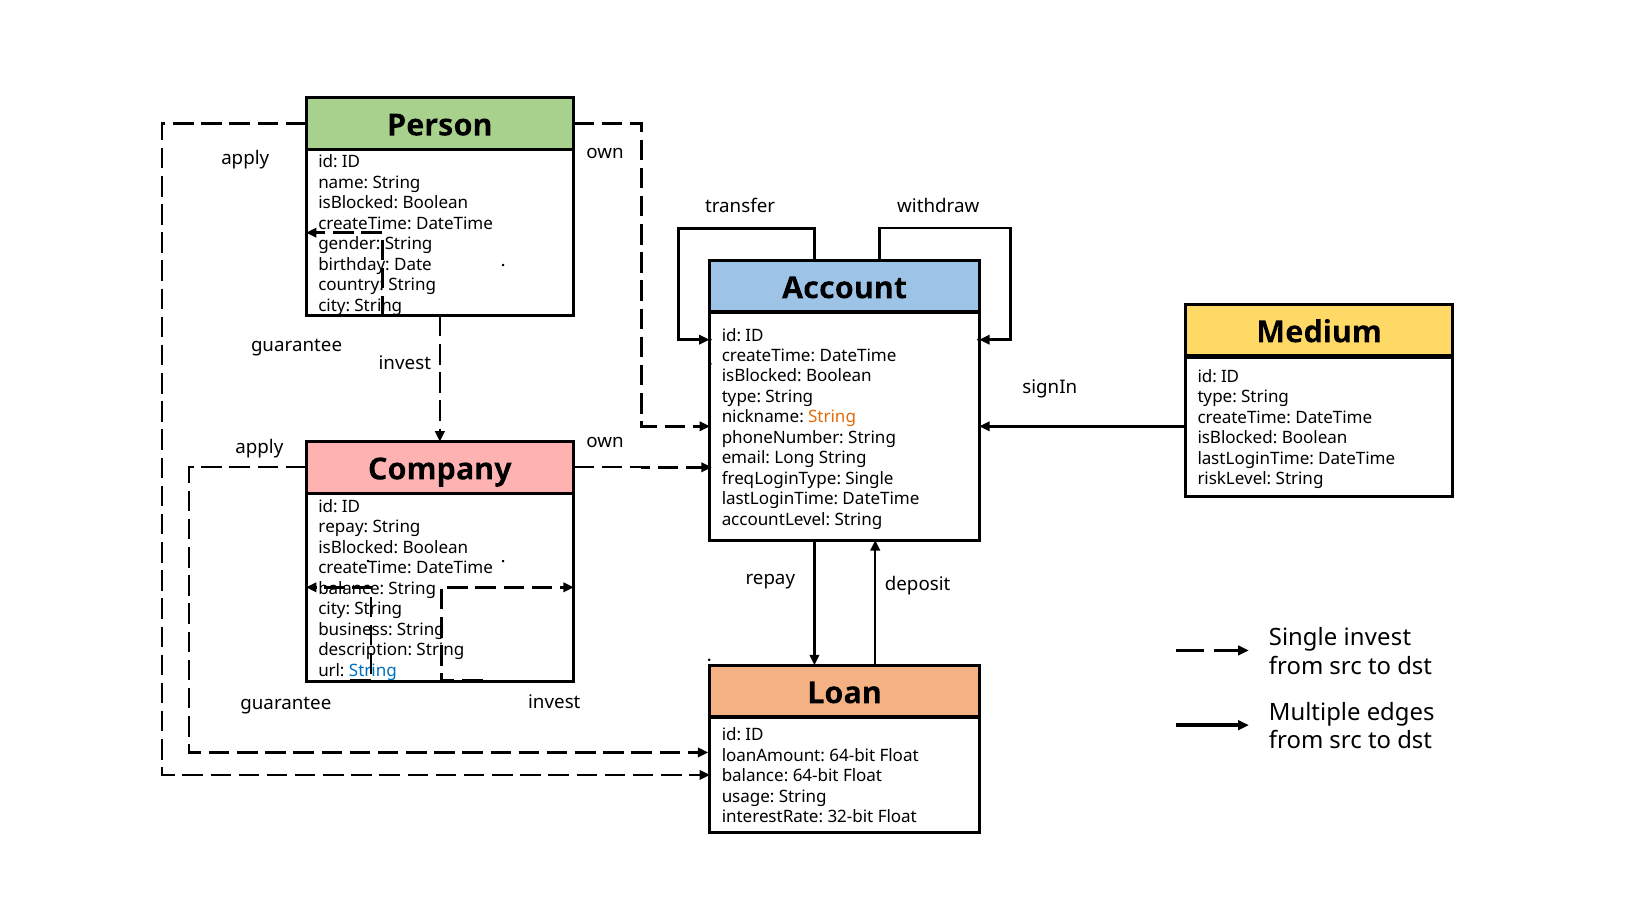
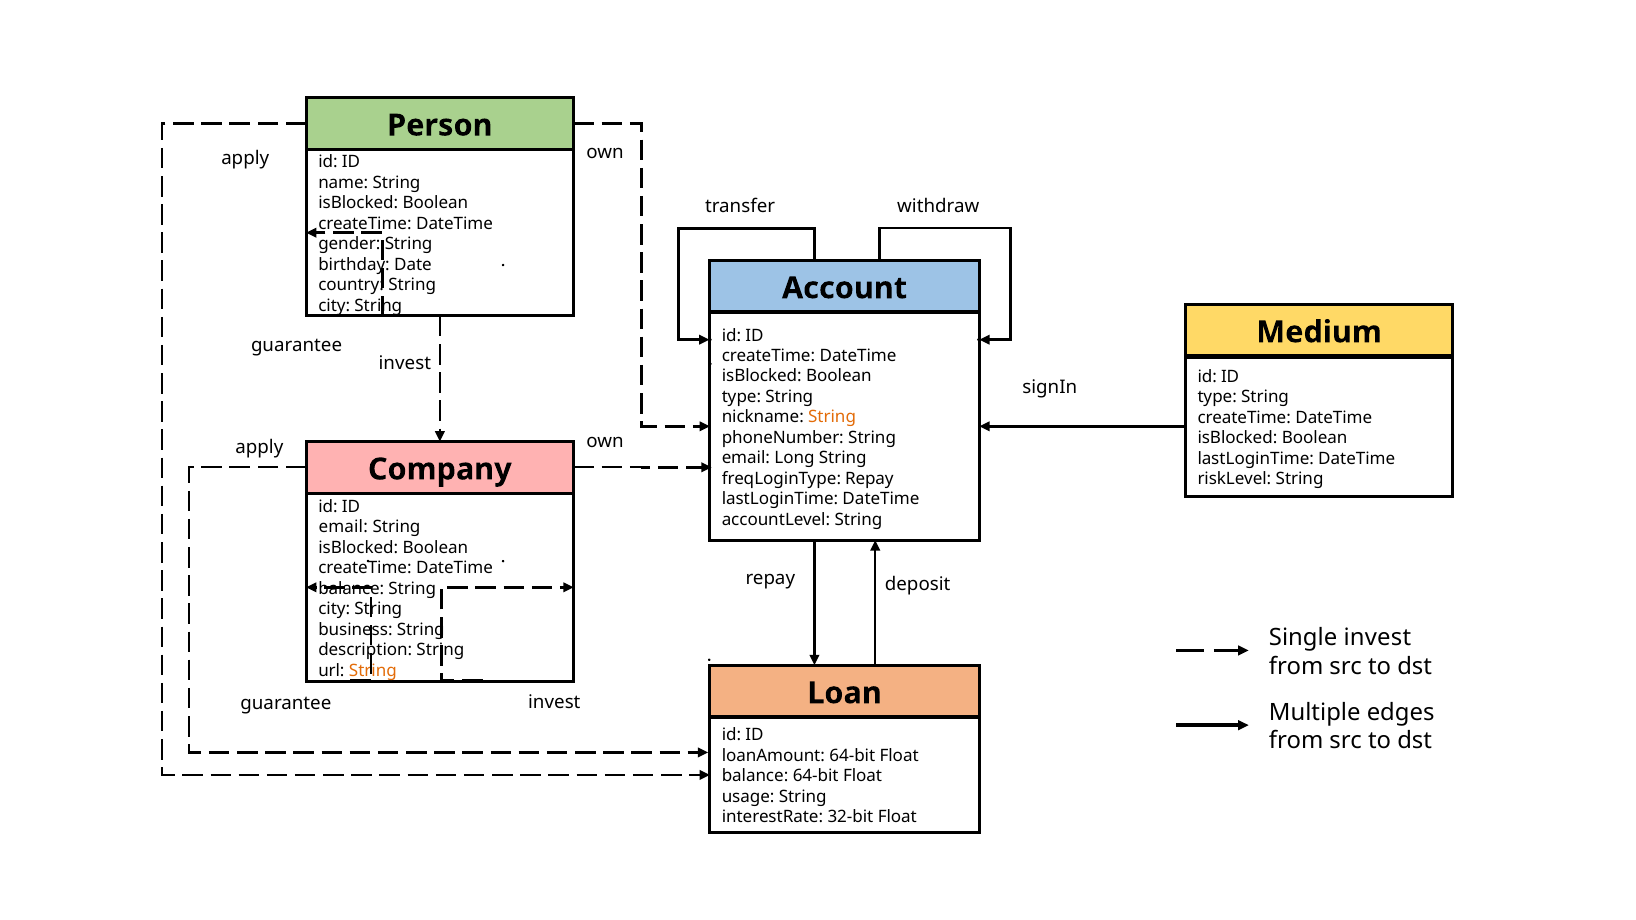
freqLoginType Single: Single -> Repay
repay at (343, 527): repay -> email
String at (373, 671) colour: blue -> orange
